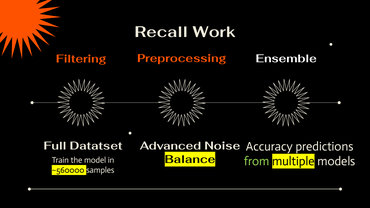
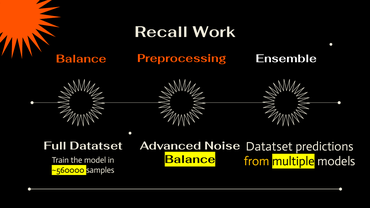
Filtering at (81, 59): Filtering -> Balance
Accuracy at (269, 147): Accuracy -> Datatset
from colour: light green -> yellow
